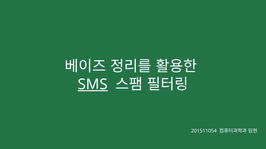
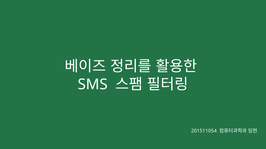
SMS underline: present -> none
